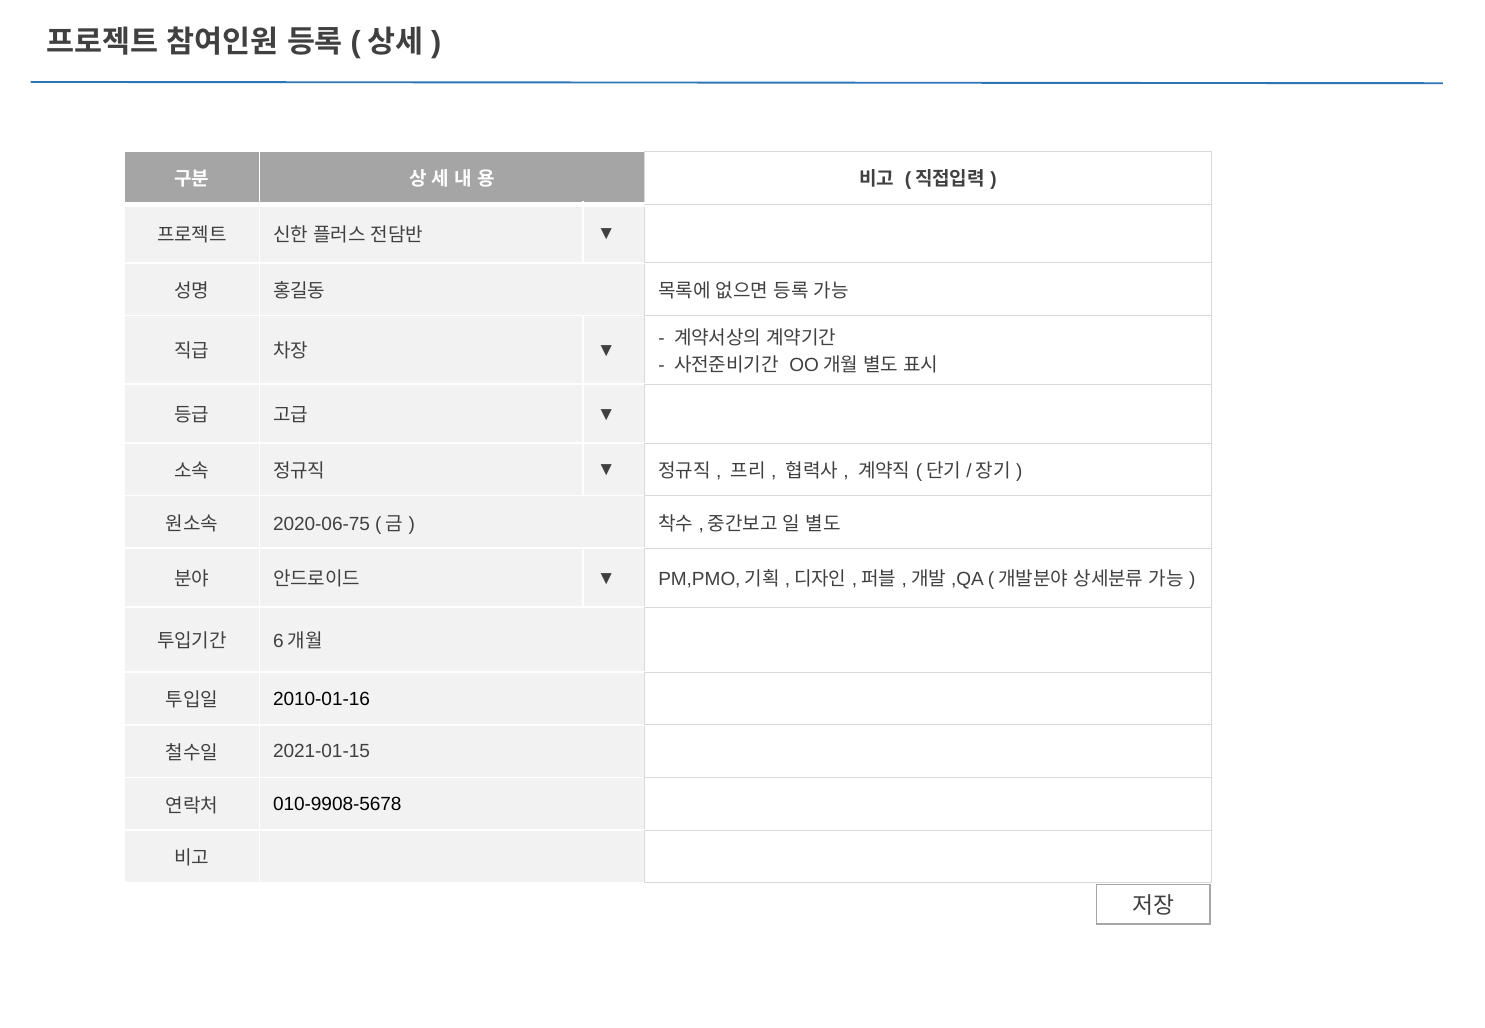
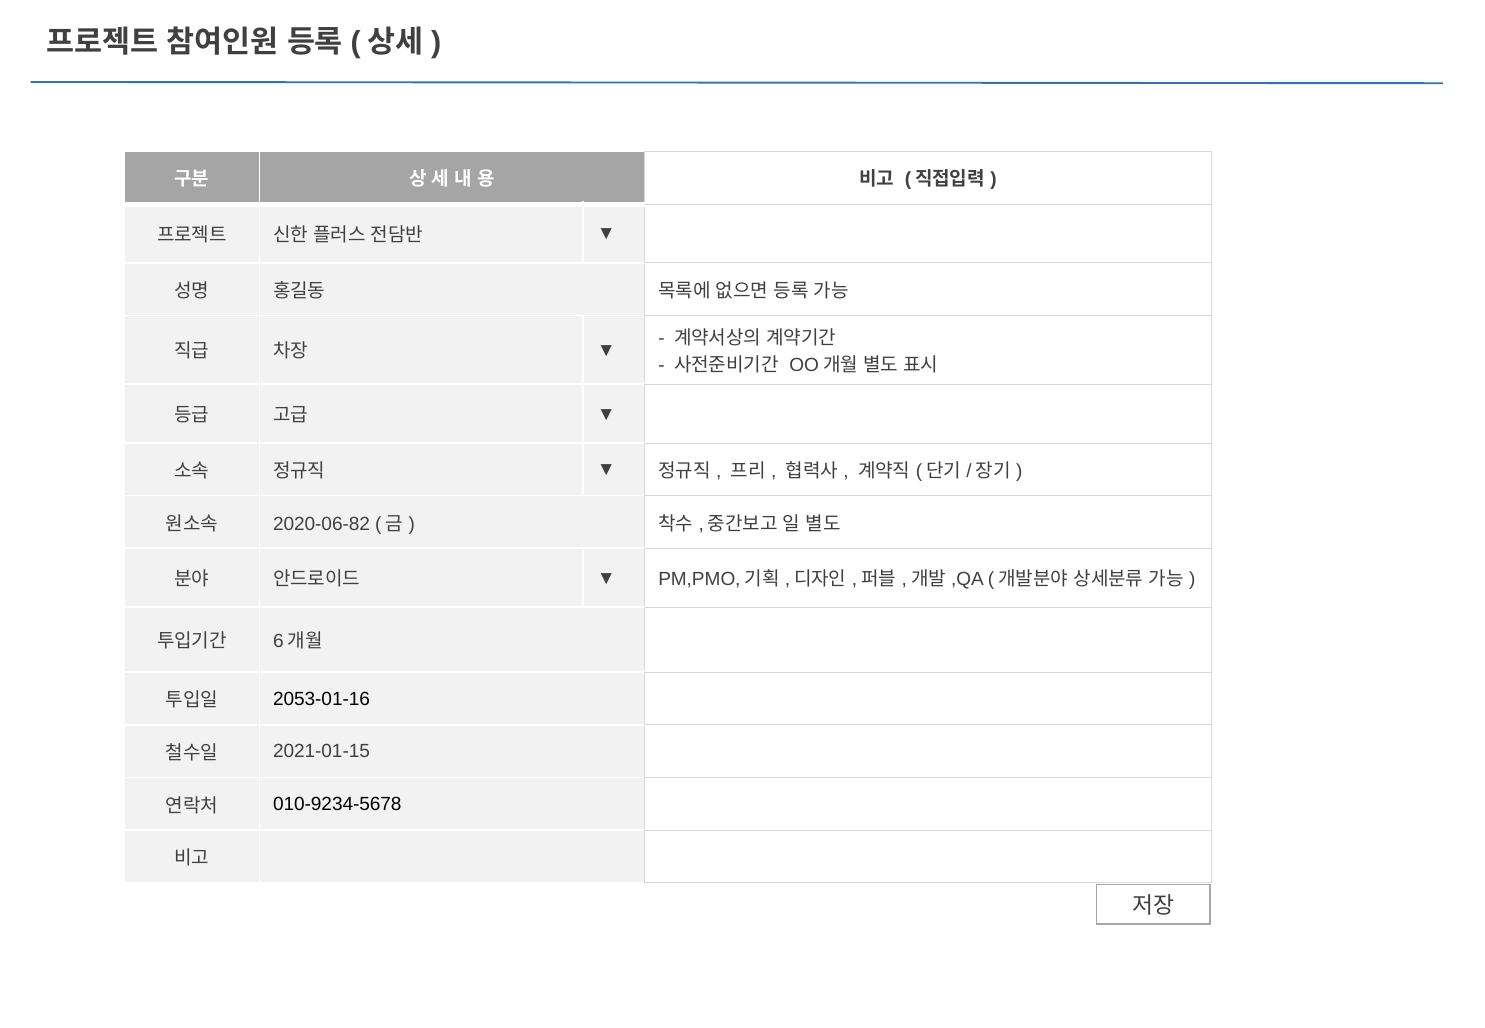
2020-06-75: 2020-06-75 -> 2020-06-82
2010-01-16: 2010-01-16 -> 2053-01-16
010-9908-5678: 010-9908-5678 -> 010-9234-5678
